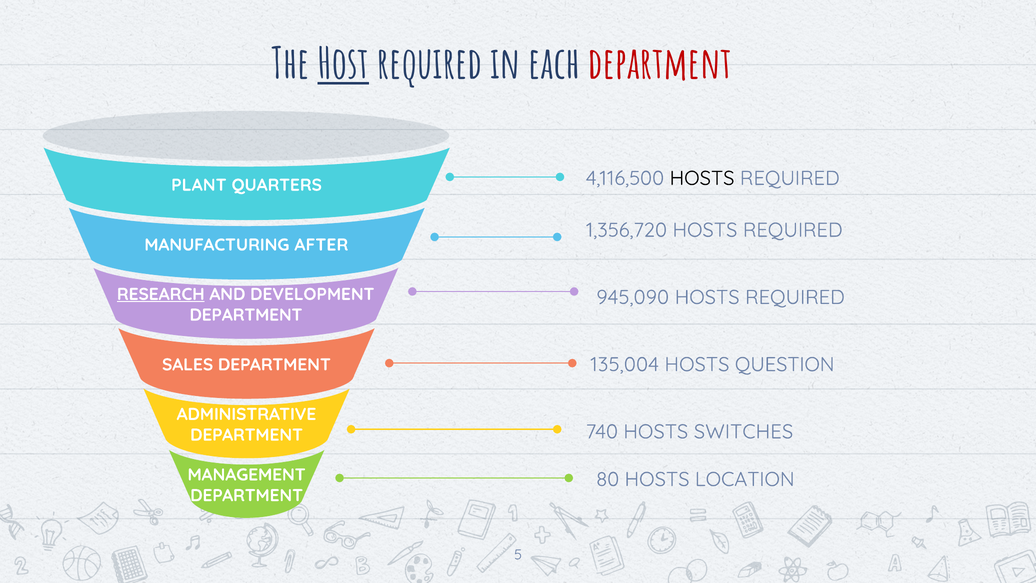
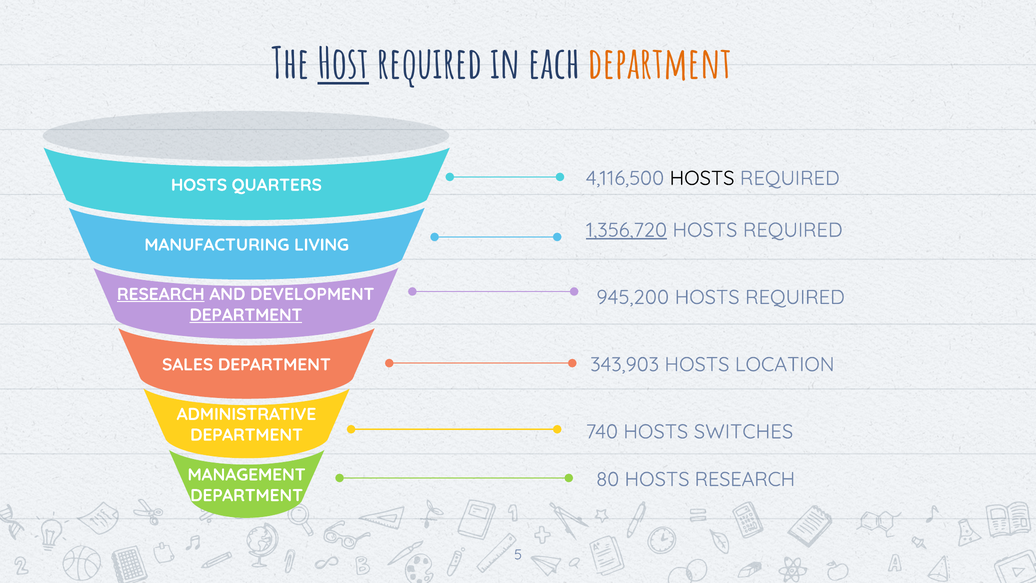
department at (660, 65) colour: red -> orange
PLANT at (199, 185): PLANT -> HOSTS
1,356,720 underline: none -> present
AFTER: AFTER -> LIVING
945,090: 945,090 -> 945,200
DEPARTMENT at (246, 315) underline: none -> present
135,004: 135,004 -> 343,903
QUESTION: QUESTION -> LOCATION
HOSTS LOCATION: LOCATION -> RESEARCH
